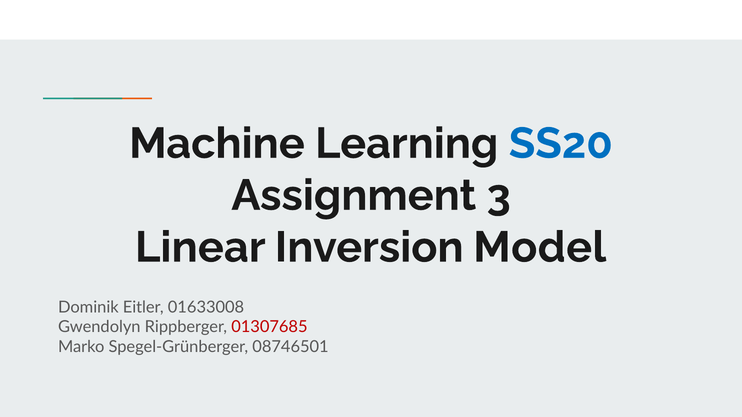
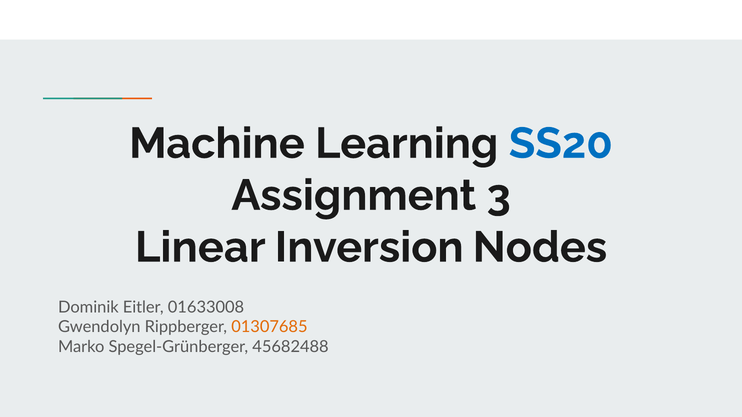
Model: Model -> Nodes
01307685 colour: red -> orange
08746501: 08746501 -> 45682488
